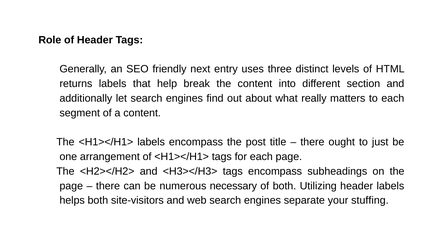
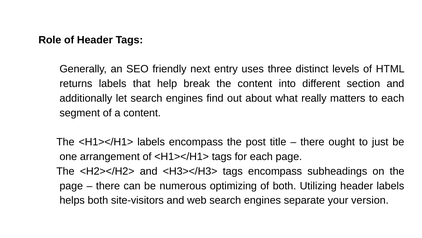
necessary: necessary -> optimizing
stuffing: stuffing -> version
